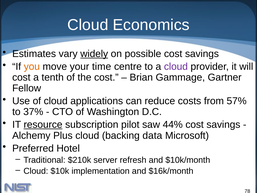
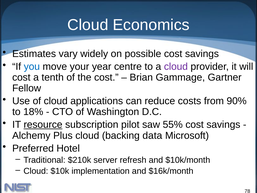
widely underline: present -> none
you colour: orange -> blue
time: time -> year
57%: 57% -> 90%
37%: 37% -> 18%
44%: 44% -> 55%
